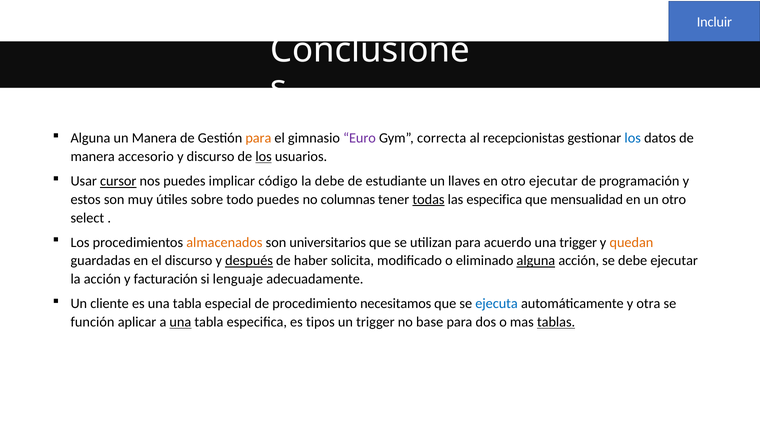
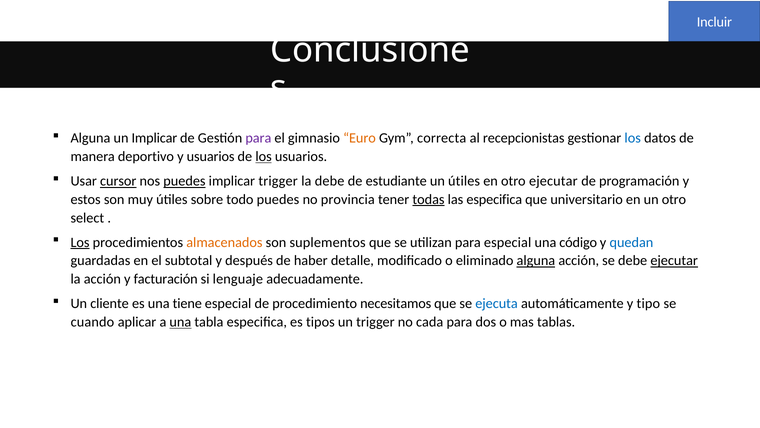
un Manera: Manera -> Implicar
para at (258, 138) colour: orange -> purple
Euro colour: purple -> orange
accesorio: accesorio -> deportivo
y discurso: discurso -> usuarios
puedes at (184, 181) underline: none -> present
implicar código: código -> trigger
un llaves: llaves -> útiles
columnas: columnas -> provincia
mensualidad: mensualidad -> universitario
Los at (80, 242) underline: none -> present
universitarios: universitarios -> suplementos
para acuerdo: acuerdo -> especial
una trigger: trigger -> código
quedan colour: orange -> blue
el discurso: discurso -> subtotal
después underline: present -> none
solicita: solicita -> detalle
ejecutar at (674, 260) underline: none -> present
es una tabla: tabla -> tiene
otra: otra -> tipo
función: función -> cuando
base: base -> cada
tablas underline: present -> none
